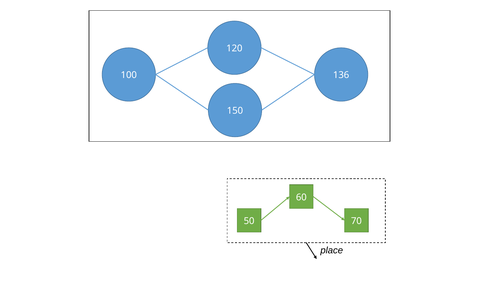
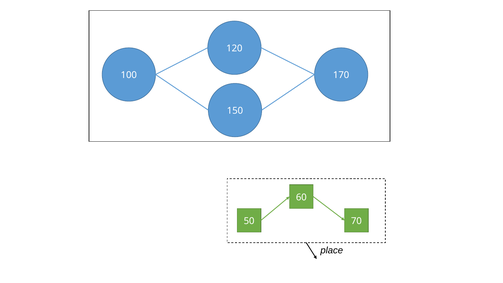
136: 136 -> 170
